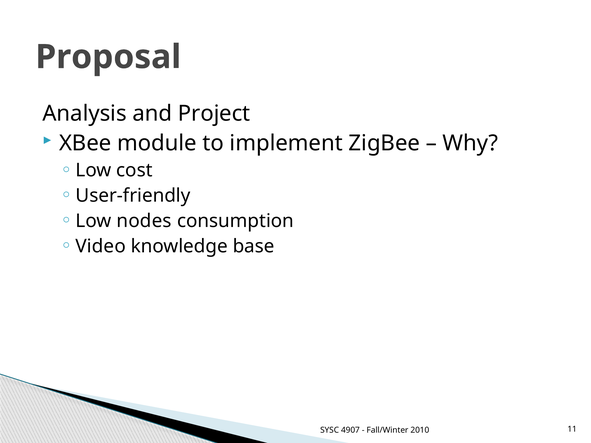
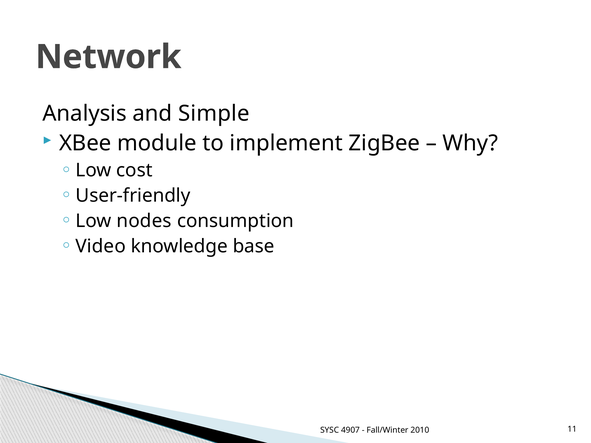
Proposal: Proposal -> Network
Project: Project -> Simple
